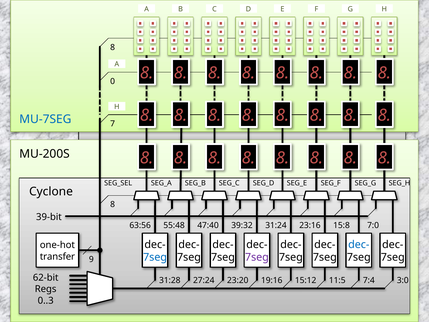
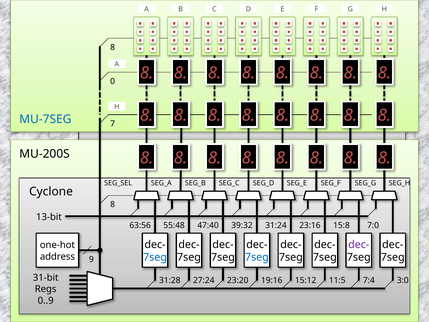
39-bit: 39-bit -> 13-bit
dec- at (359, 244) colour: blue -> purple
transfer: transfer -> address
7seg at (257, 257) colour: purple -> blue
62-bit: 62-bit -> 31-bit
0..3: 0..3 -> 0..9
